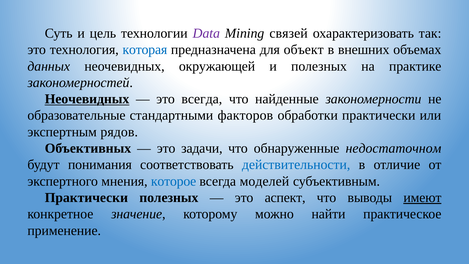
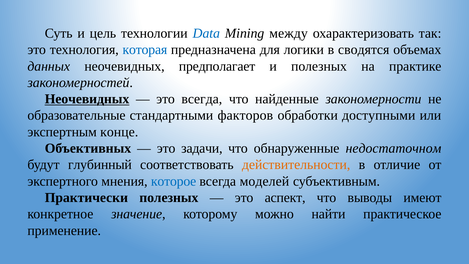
Data colour: purple -> blue
связей: связей -> между
объект: объект -> логики
внешних: внешних -> сводятся
окружающей: окружающей -> предполагает
обработки практически: практически -> доступными
рядов: рядов -> конце
понимания: понимания -> глубинный
действительности colour: blue -> orange
имеют underline: present -> none
